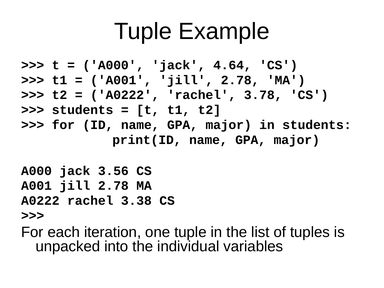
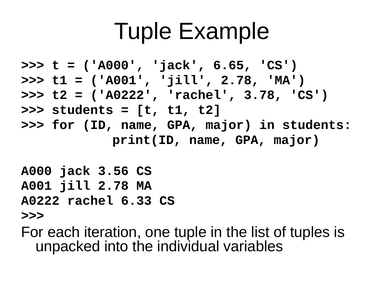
4.64: 4.64 -> 6.65
3.38: 3.38 -> 6.33
